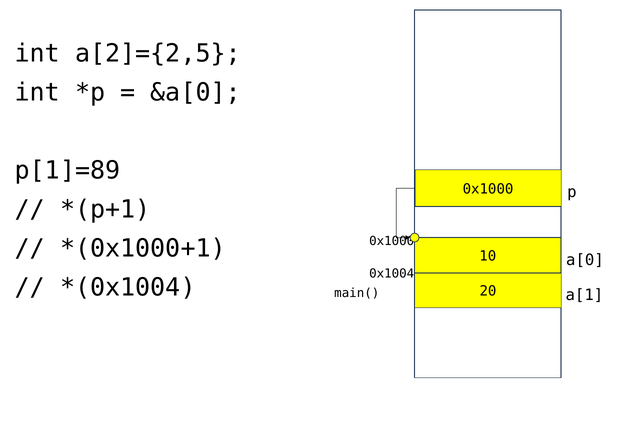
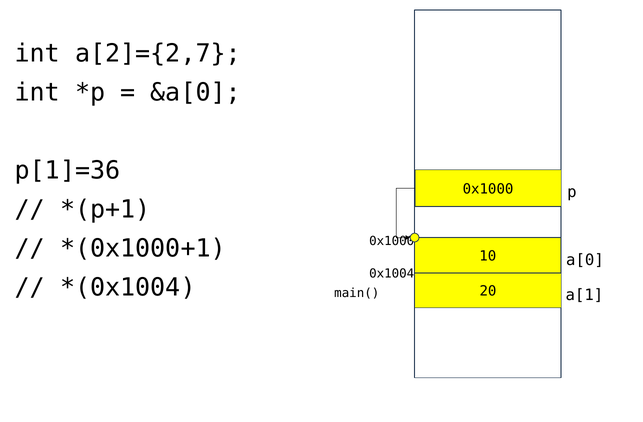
a[2]={2,5: a[2]={2,5 -> a[2]={2,7
p[1]=89: p[1]=89 -> p[1]=36
